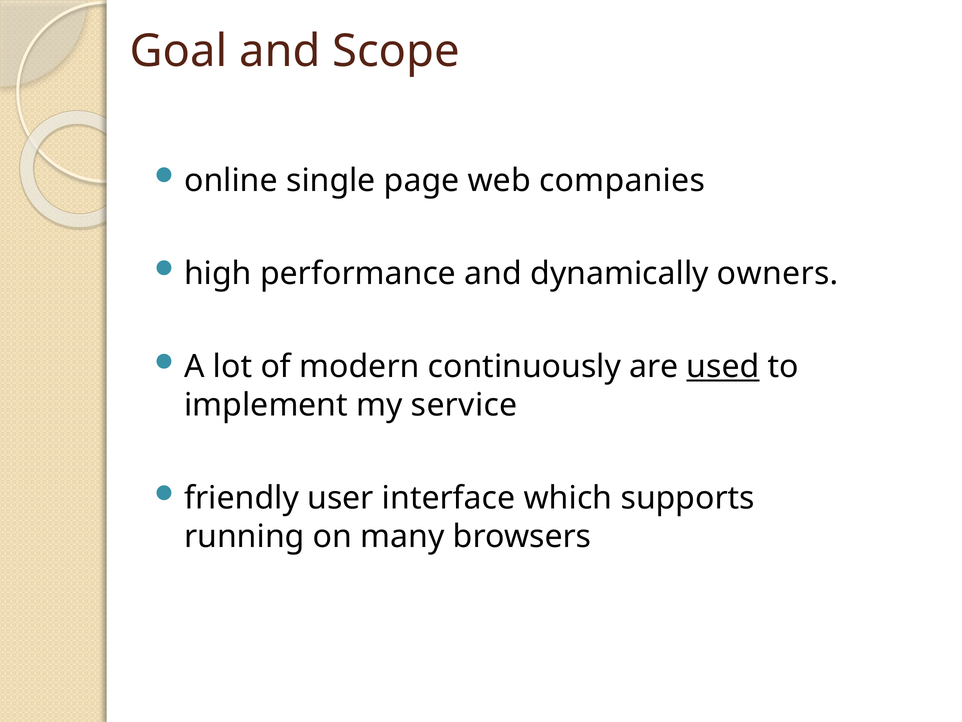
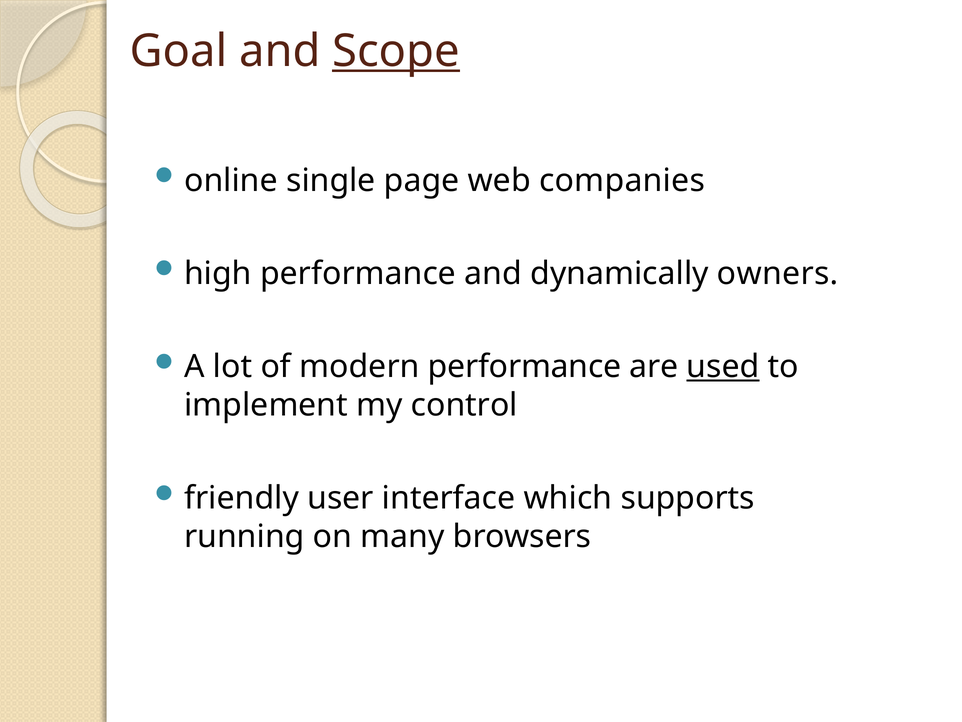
Scope underline: none -> present
modern continuously: continuously -> performance
service: service -> control
